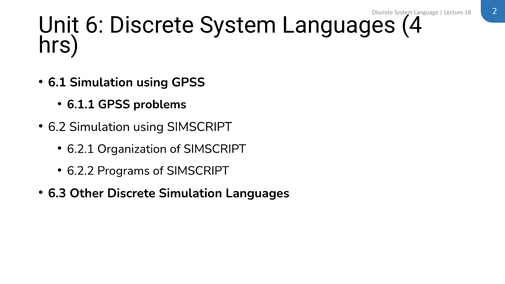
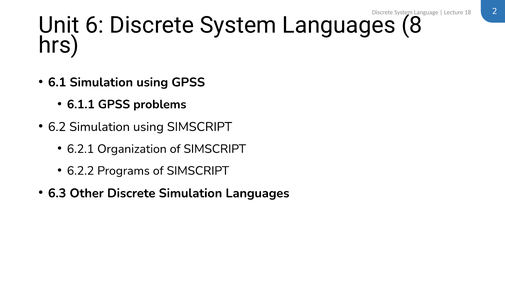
4: 4 -> 8
